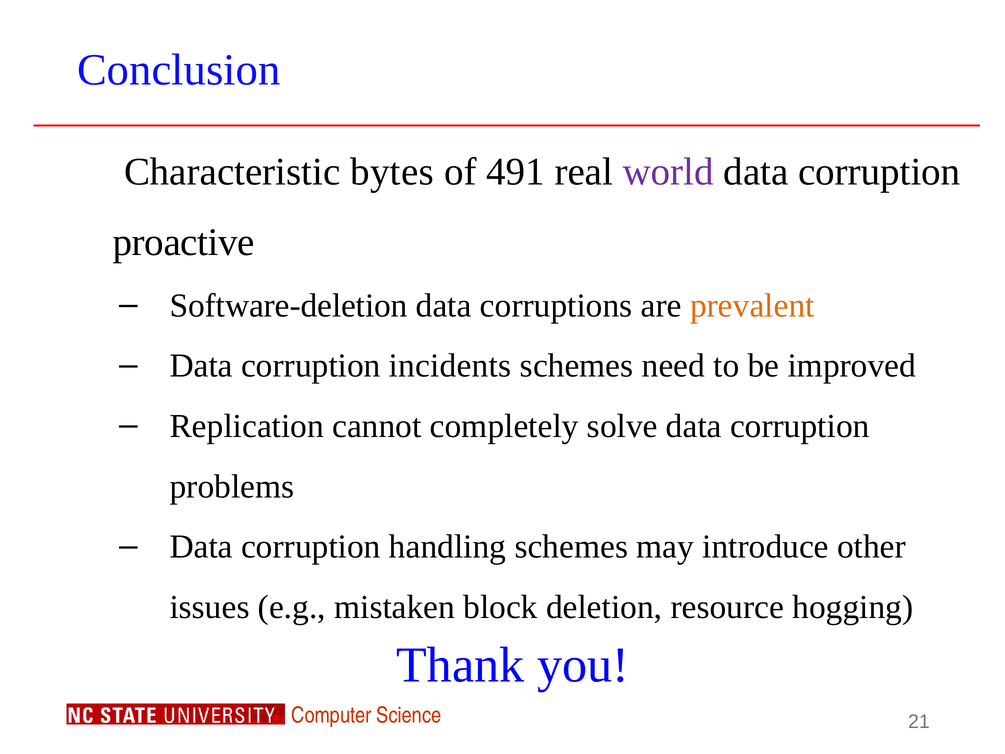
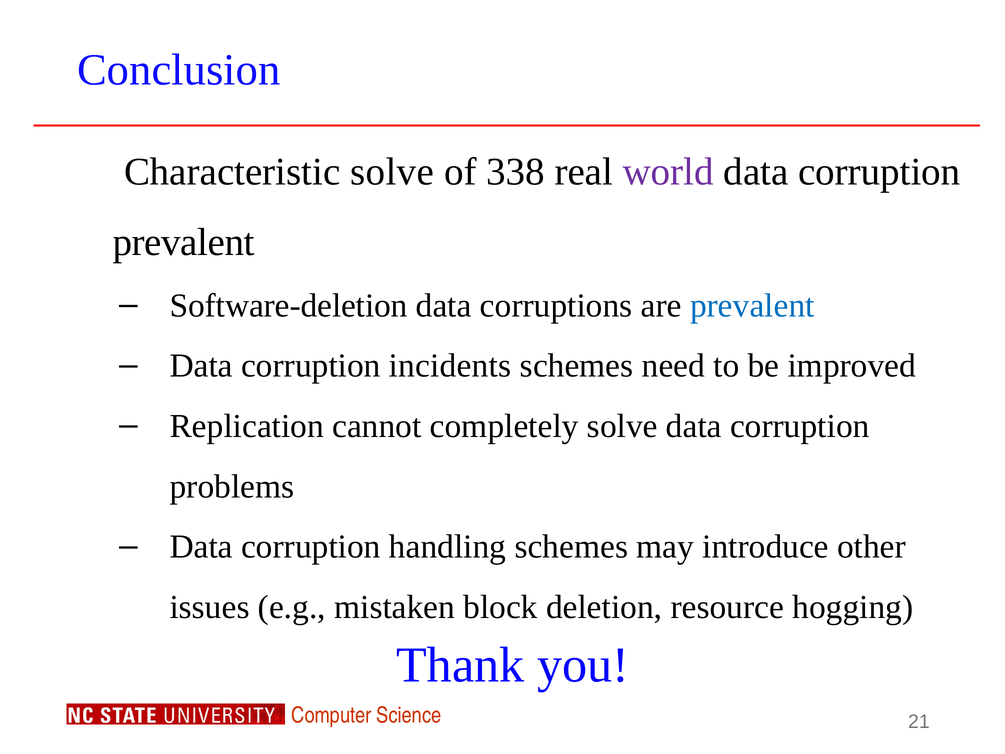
bytes at (392, 172): bytes -> solve
491: 491 -> 338
proactive at (184, 242): proactive -> prevalent
prevalent at (752, 305) colour: orange -> blue
